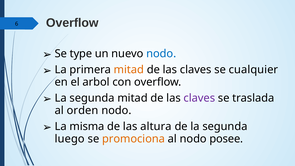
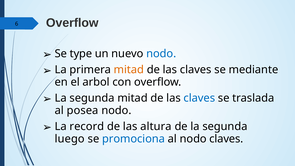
cualquier: cualquier -> mediante
claves at (199, 98) colour: purple -> blue
orden: orden -> posea
misma: misma -> record
promociona colour: orange -> blue
nodo posee: posee -> claves
